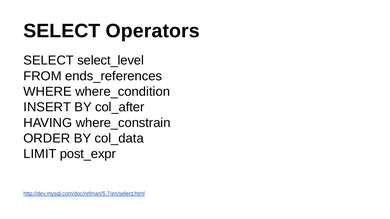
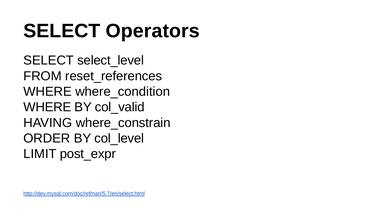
ends_references: ends_references -> reset_references
INSERT at (47, 107): INSERT -> WHERE
col_after: col_after -> col_valid
col_data: col_data -> col_level
